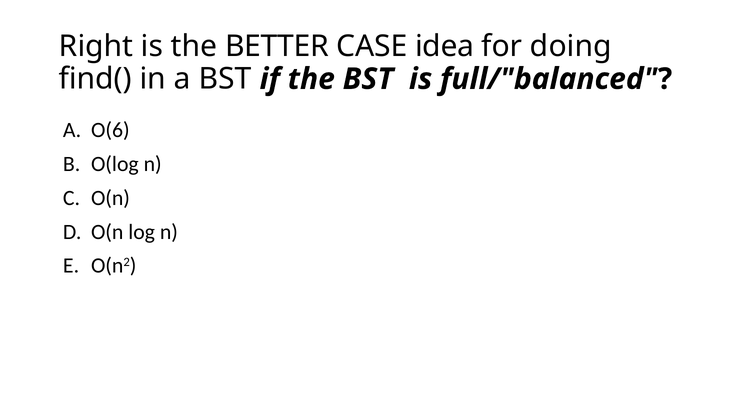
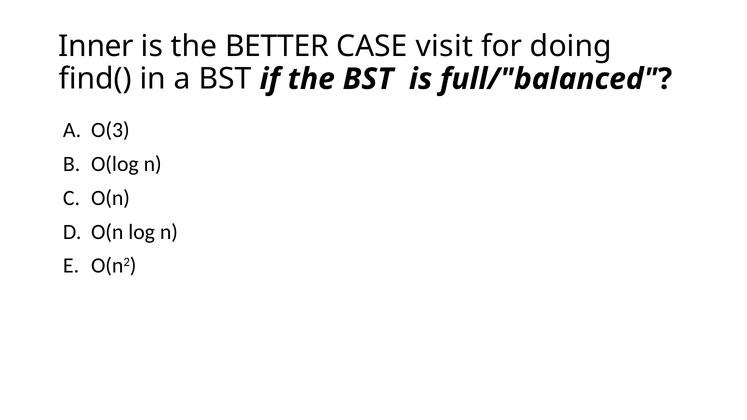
Right: Right -> Inner
idea: idea -> visit
O(6: O(6 -> O(3
